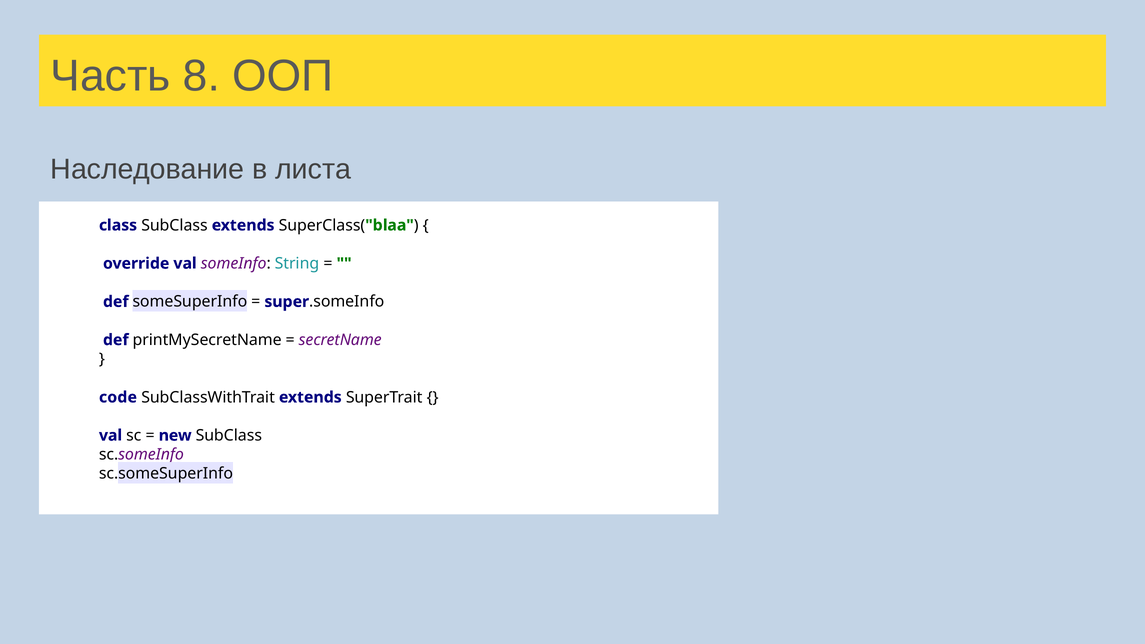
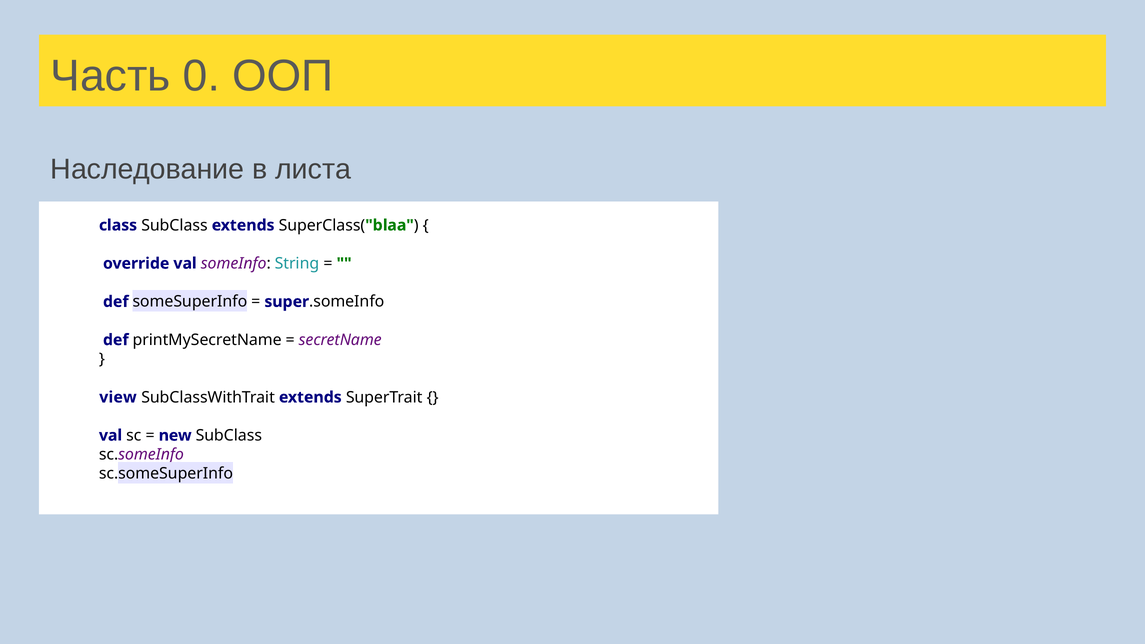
8: 8 -> 0
code: code -> view
